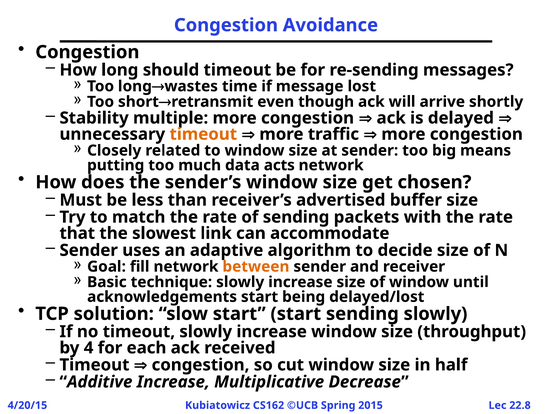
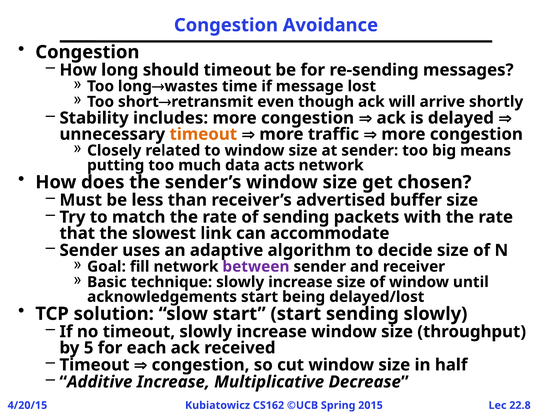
multiple: multiple -> includes
between colour: orange -> purple
4: 4 -> 5
